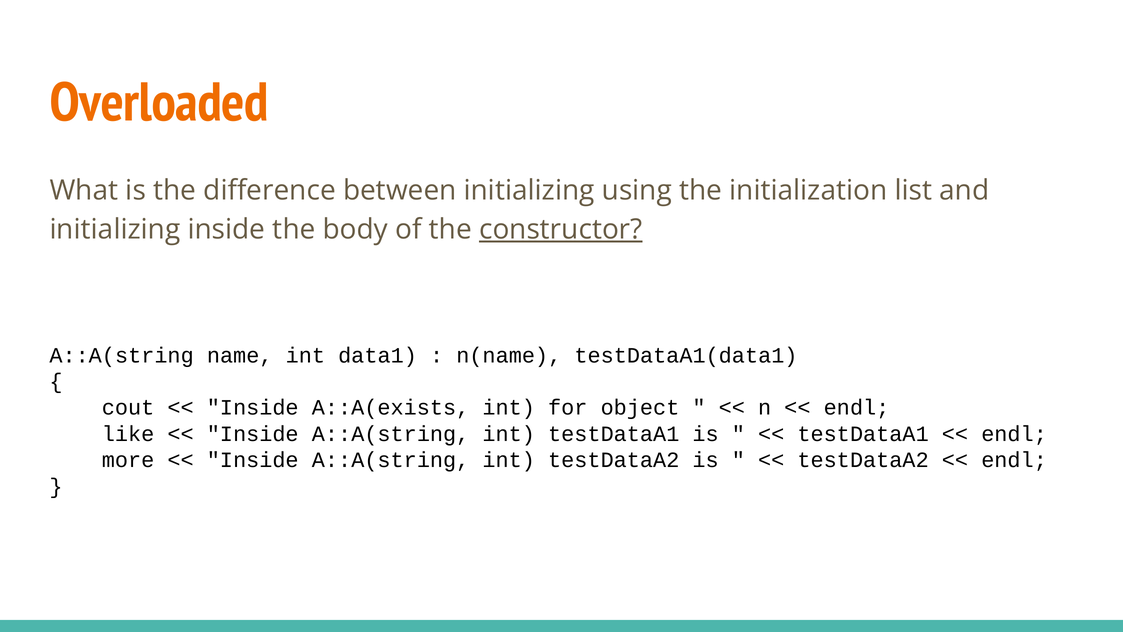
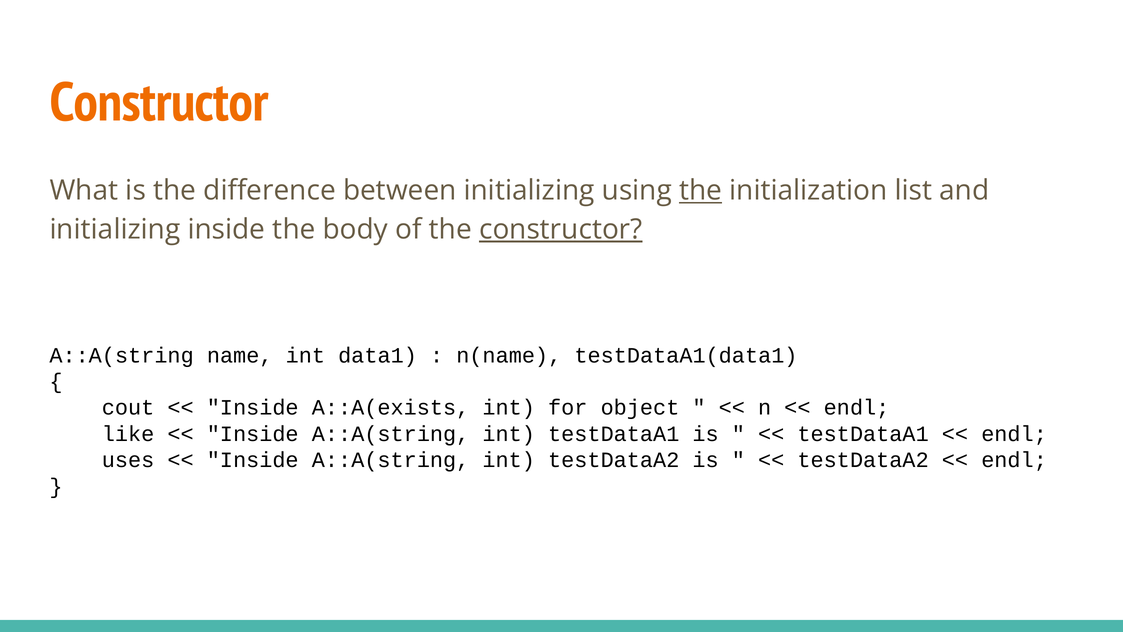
Overloaded at (159, 102): Overloaded -> Constructor
the at (701, 191) underline: none -> present
more: more -> uses
